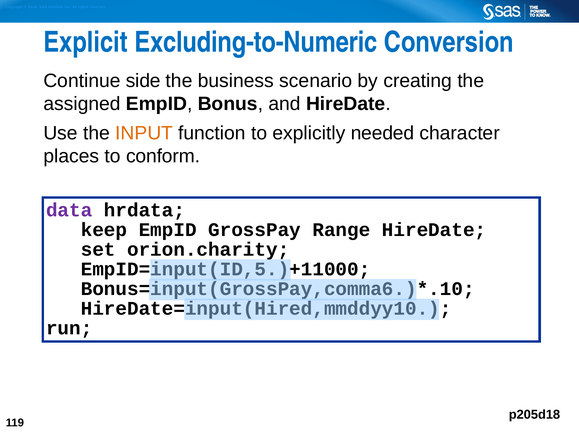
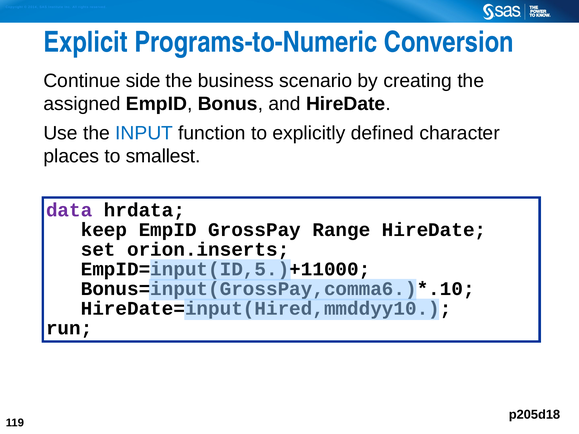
Excluding-to-Numeric: Excluding-to-Numeric -> Programs-to-Numeric
INPUT colour: orange -> blue
needed: needed -> defined
conform: conform -> smallest
orion.charity: orion.charity -> orion.inserts
